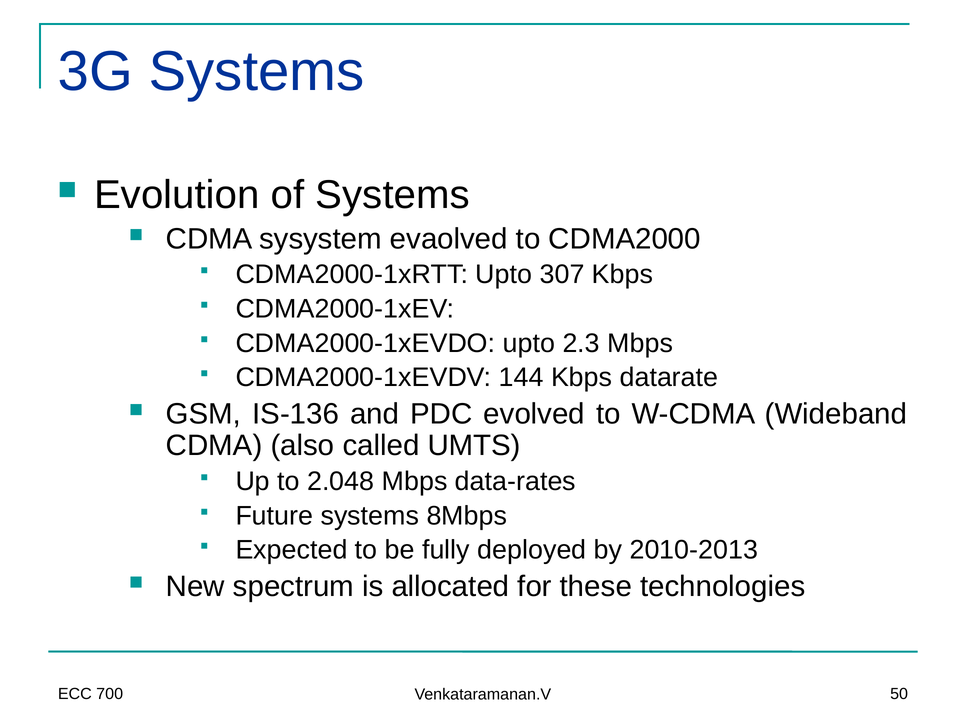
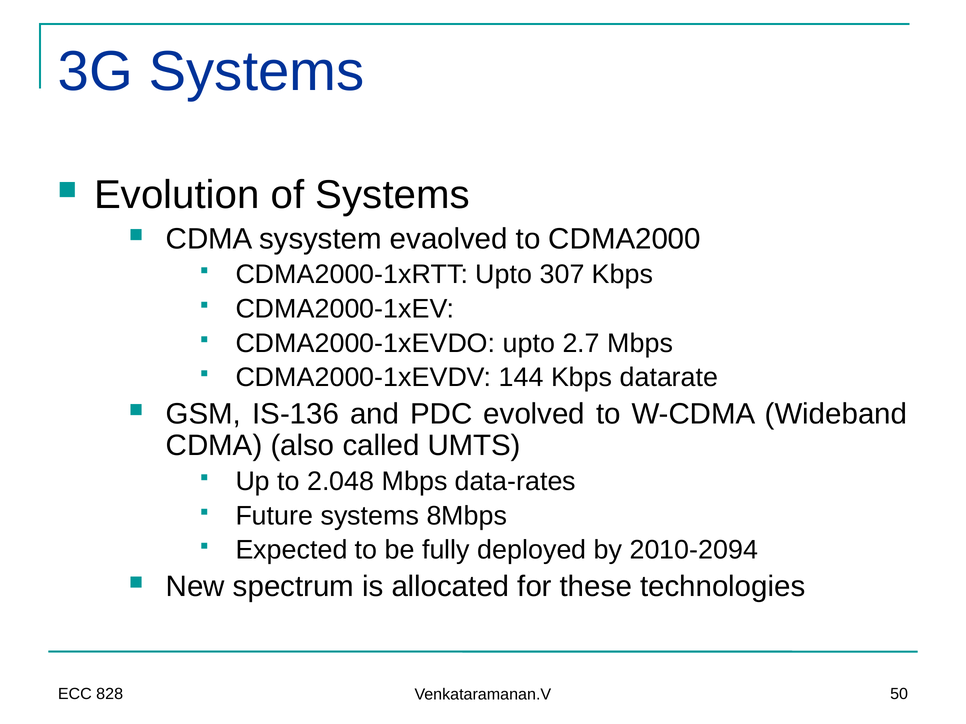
2.3: 2.3 -> 2.7
2010-2013: 2010-2013 -> 2010-2094
700: 700 -> 828
